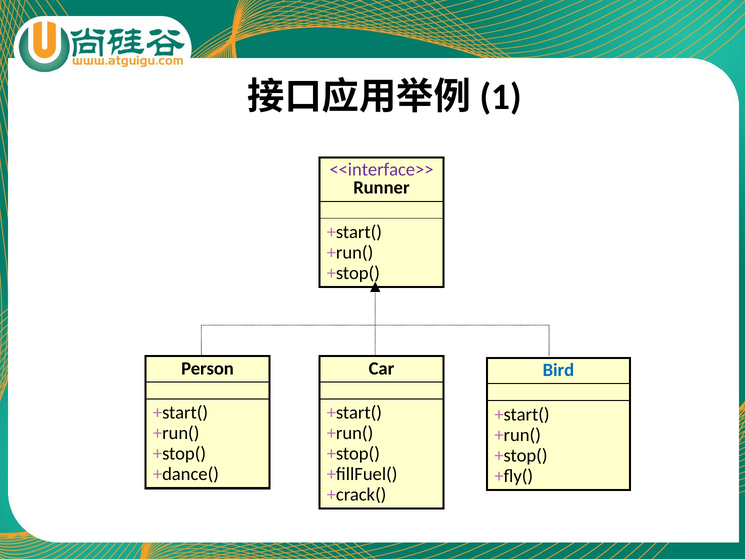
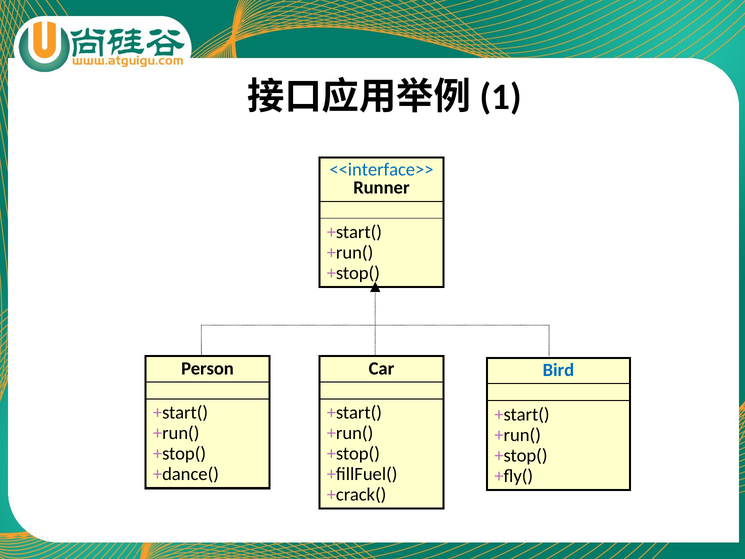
<<interface>> colour: purple -> blue
